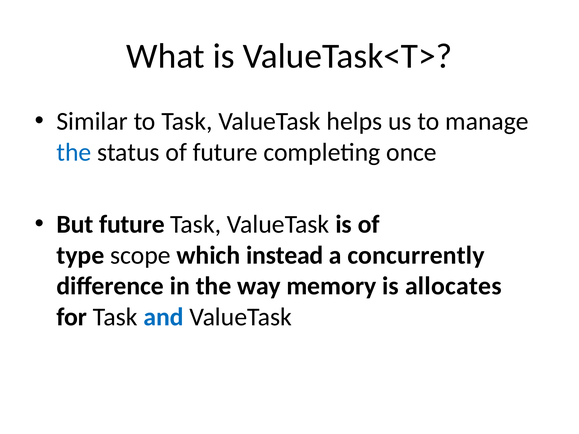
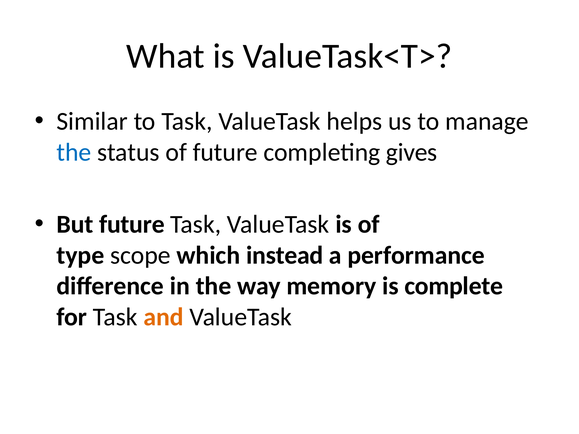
once: once -> gives
concurrently: concurrently -> performance
allocates: allocates -> complete
and colour: blue -> orange
